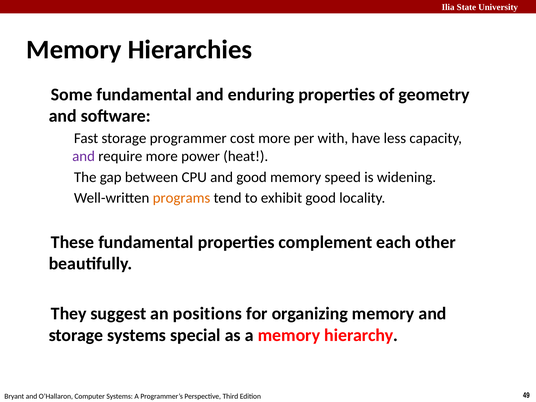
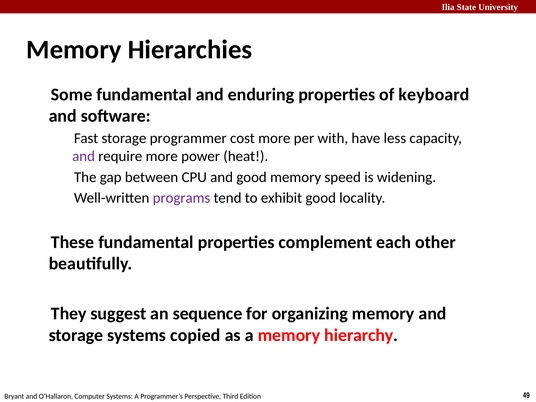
geometry: geometry -> keyboard
programs colour: orange -> purple
positions: positions -> sequence
special: special -> copied
